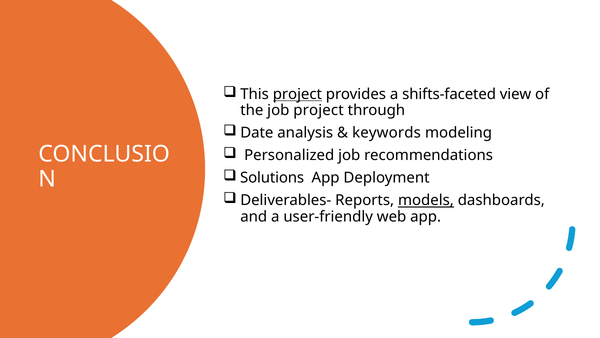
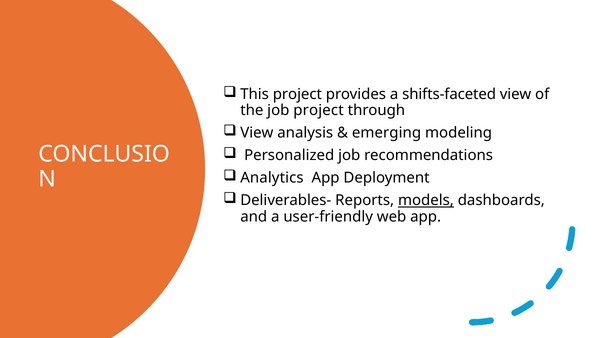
project at (297, 94) underline: present -> none
Date at (257, 133): Date -> View
keywords: keywords -> emerging
Solutions: Solutions -> Analytics
